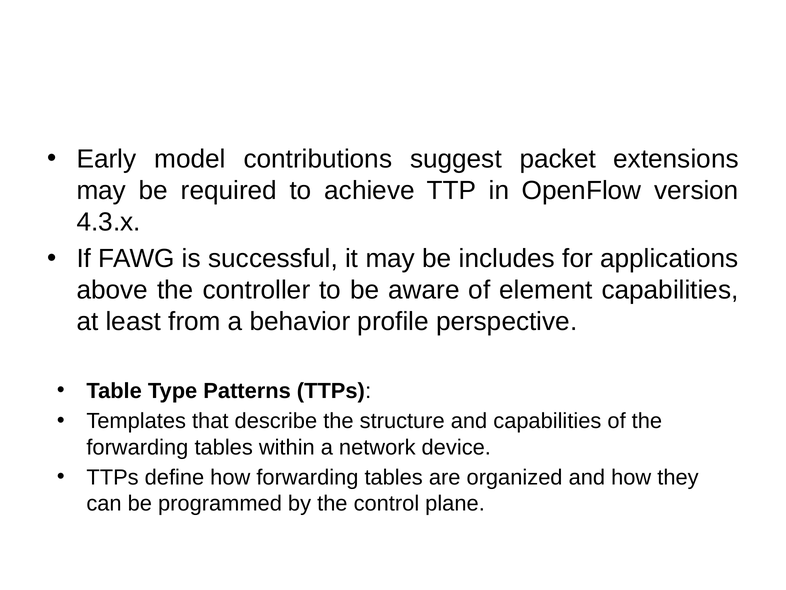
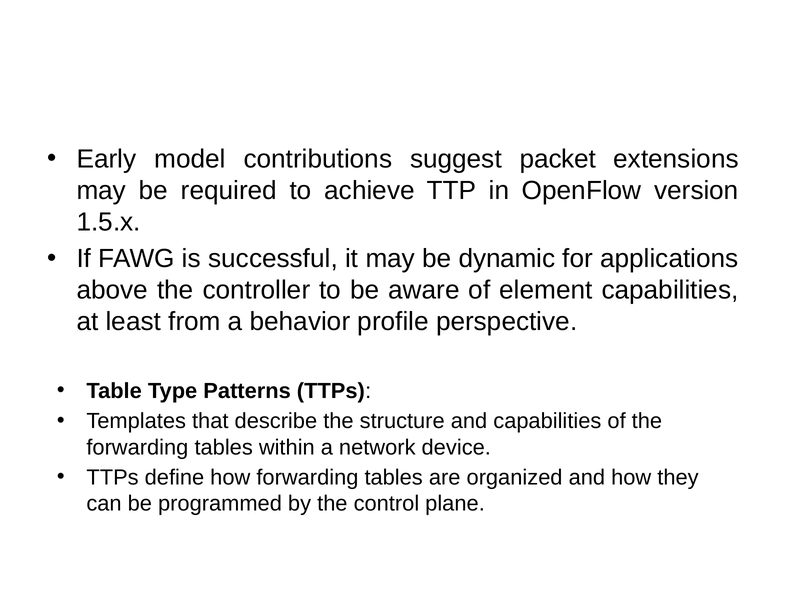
4.3.x: 4.3.x -> 1.5.x
includes: includes -> dynamic
